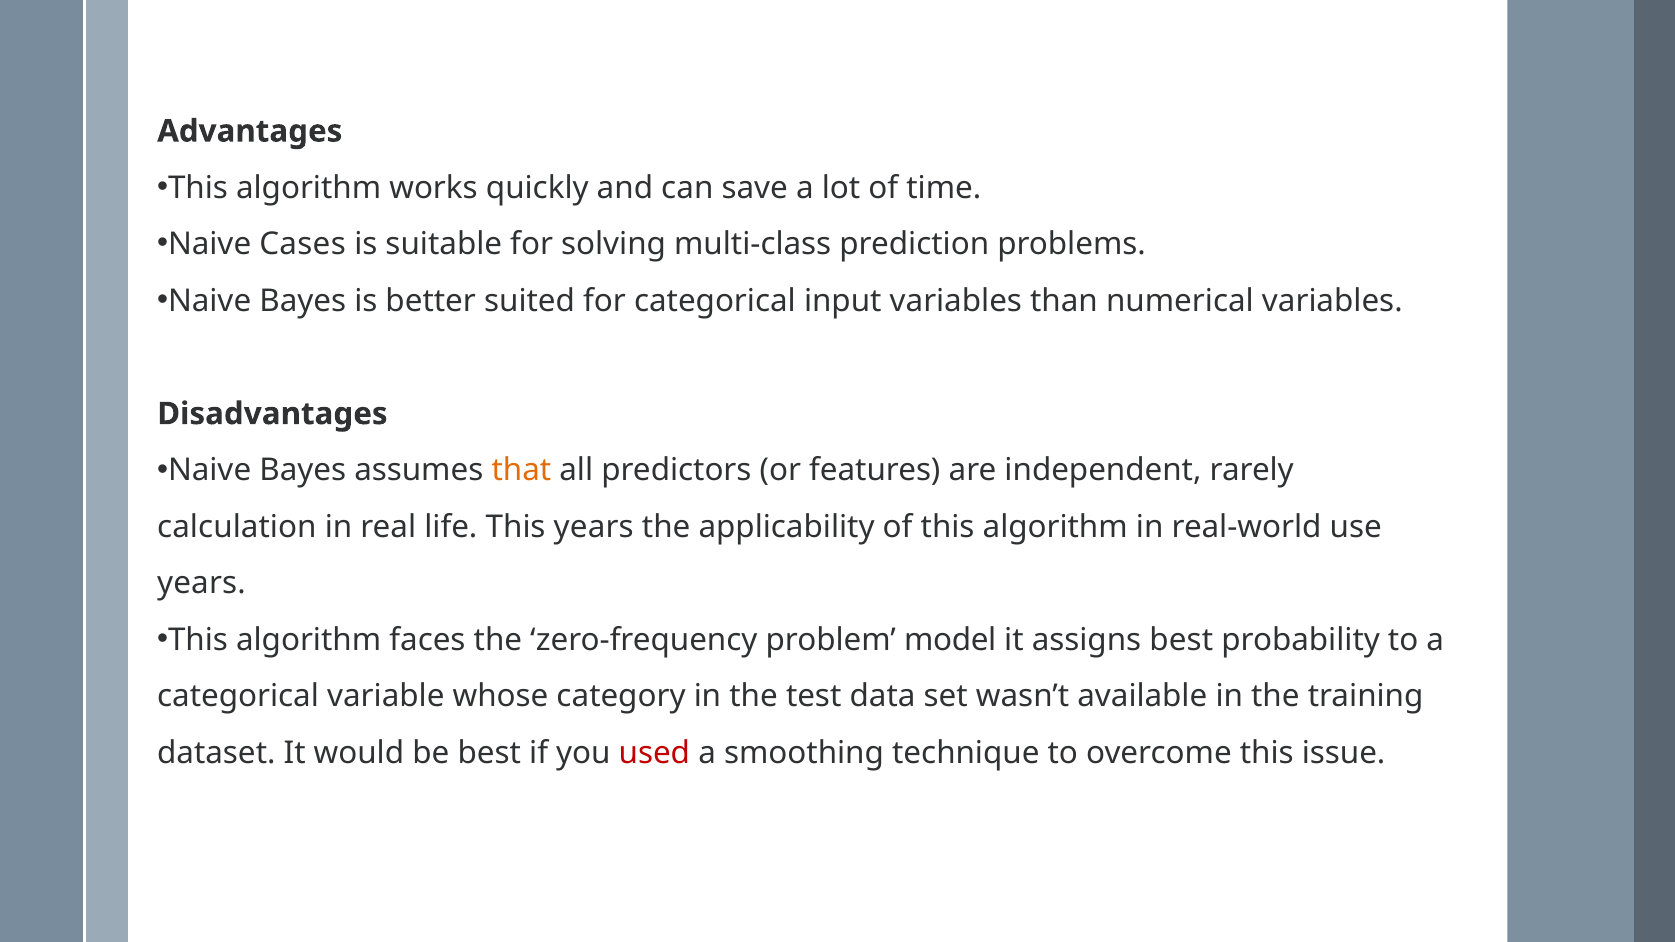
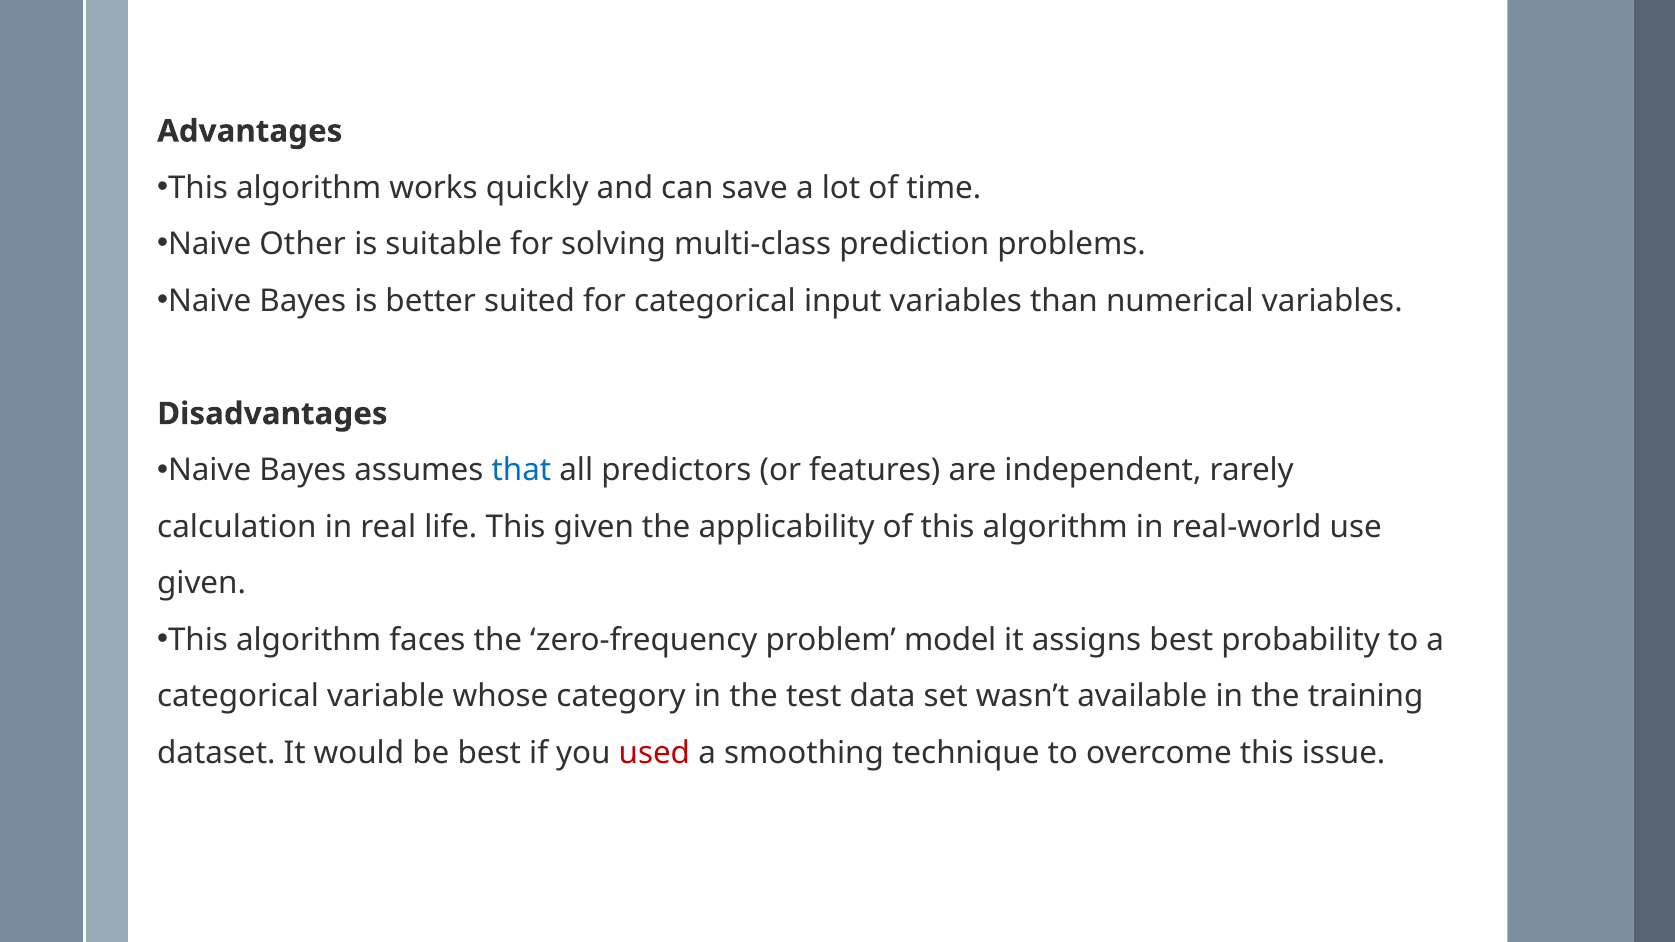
Cases: Cases -> Other
that colour: orange -> blue
This years: years -> given
years at (201, 584): years -> given
